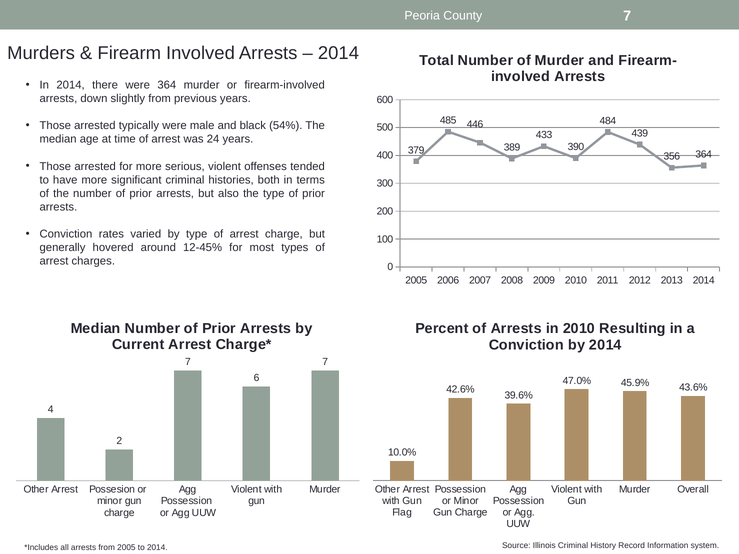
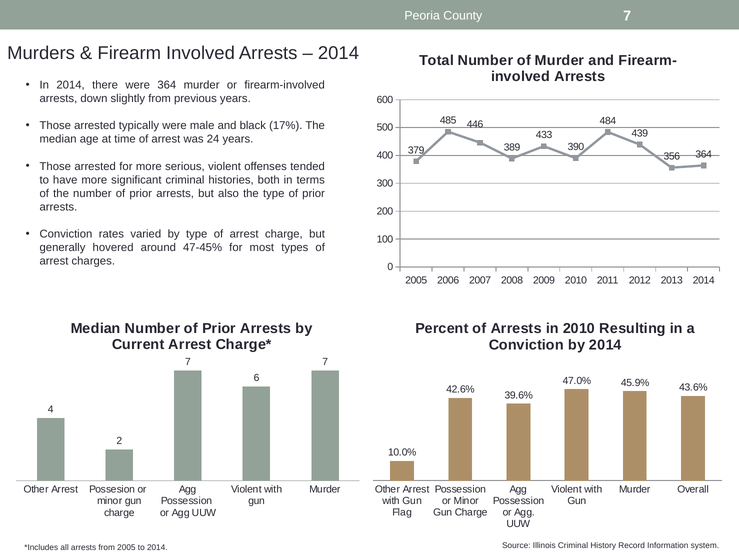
54%: 54% -> 17%
12-45%: 12-45% -> 47-45%
